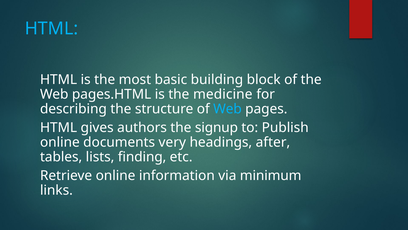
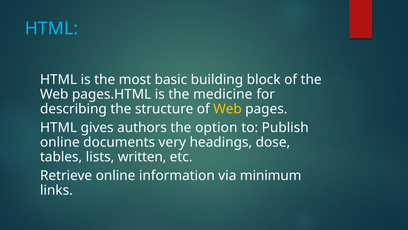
Web at (227, 109) colour: light blue -> yellow
signup: signup -> option
after: after -> dose
finding: finding -> written
